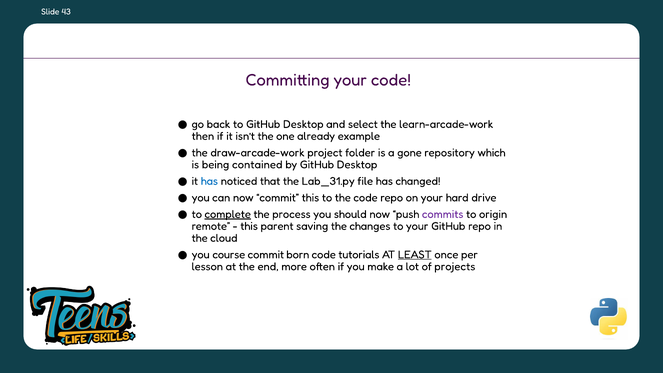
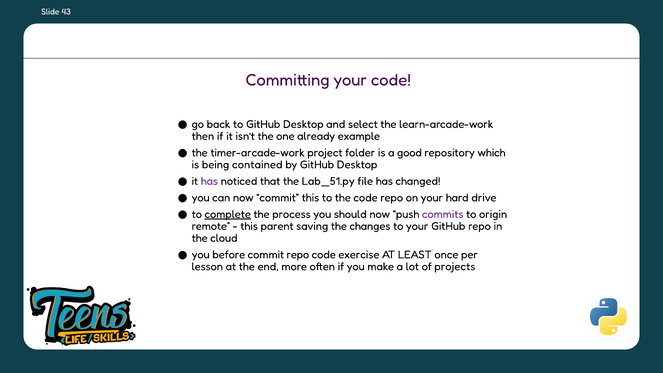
draw-arcade-work: draw-arcade-work -> timer-arcade-work
gone: gone -> good
has at (209, 181) colour: blue -> purple
Lab_31.py: Lab_31.py -> Lab_51.py
course: course -> before
commit born: born -> repo
tutorials: tutorials -> exercise
LEAST underline: present -> none
